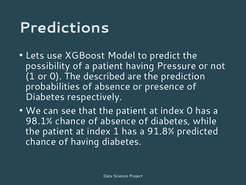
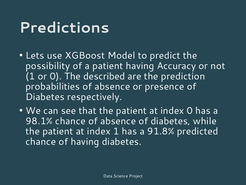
Pressure: Pressure -> Accuracy
